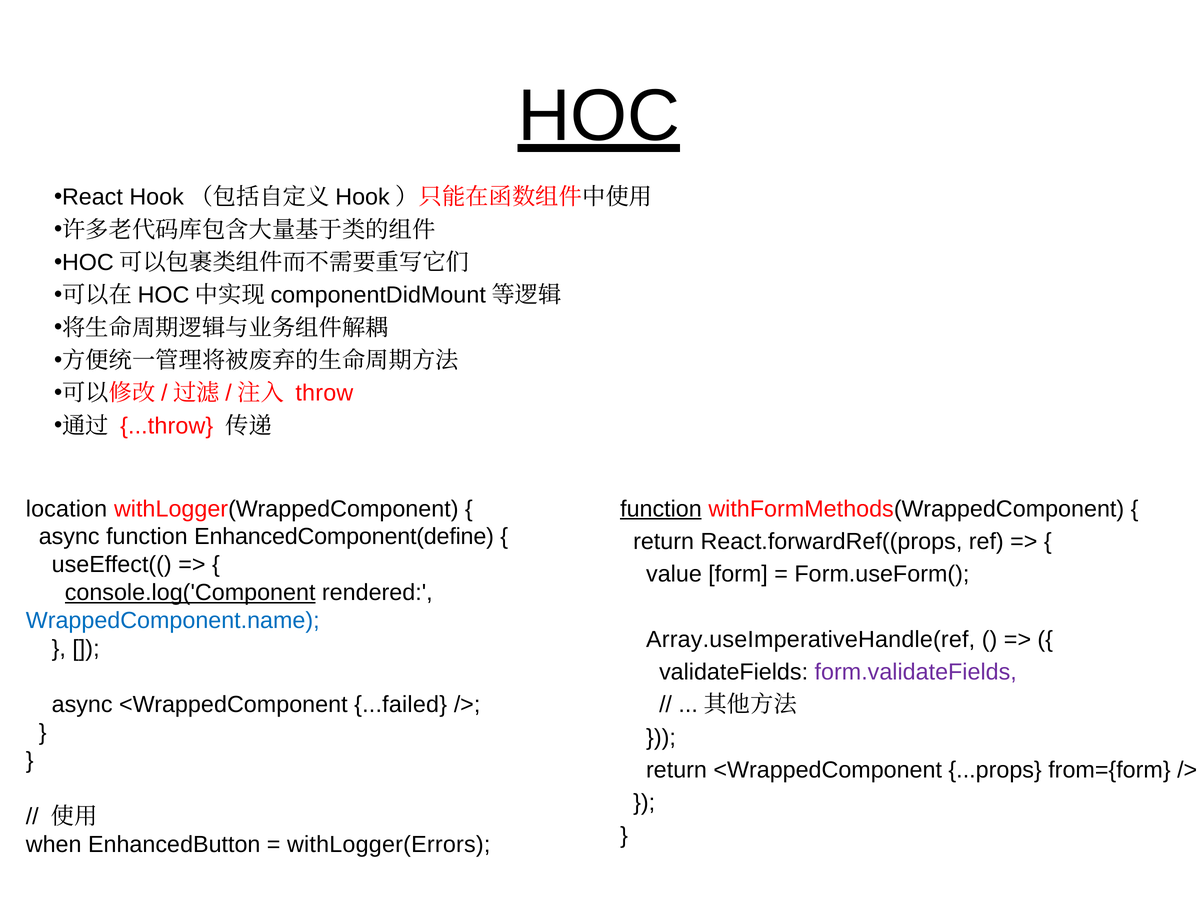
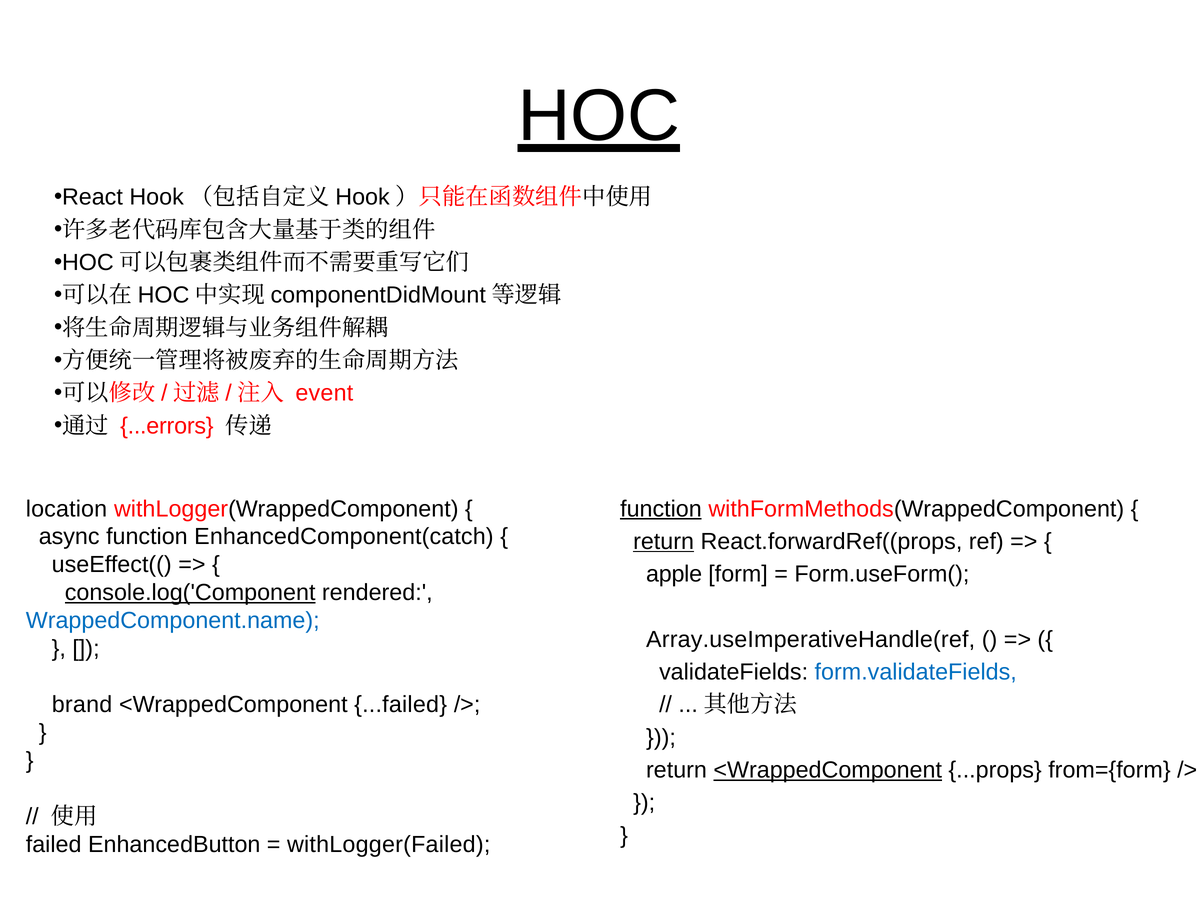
throw: throw -> event
...throw: ...throw -> ...errors
EnhancedComponent(define: EnhancedComponent(define -> EnhancedComponent(catch
return at (664, 541) underline: none -> present
value: value -> apple
form.validateFields colour: purple -> blue
async at (82, 704): async -> brand
<WrappedComponent at (828, 770) underline: none -> present
when: when -> failed
withLogger(Errors: withLogger(Errors -> withLogger(Failed
